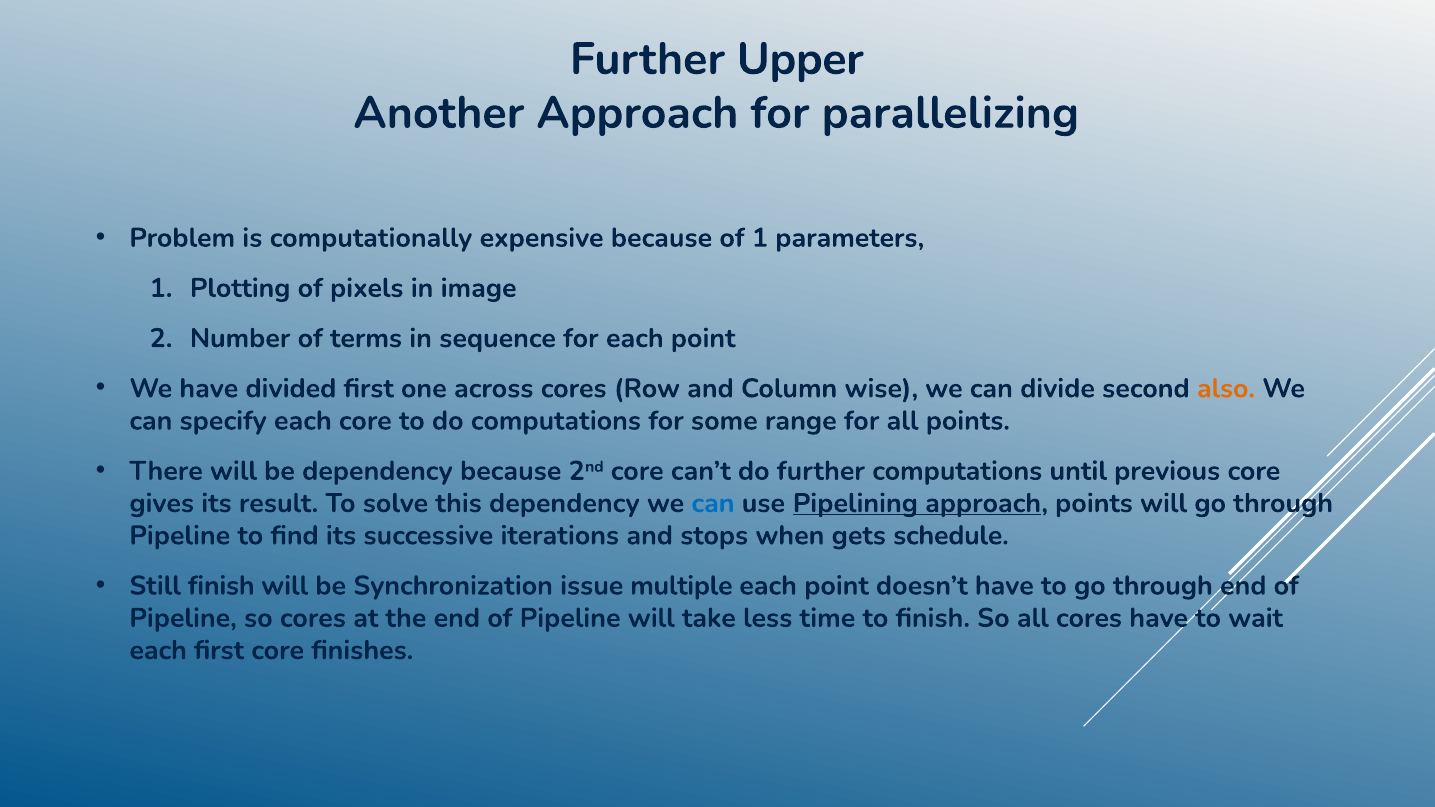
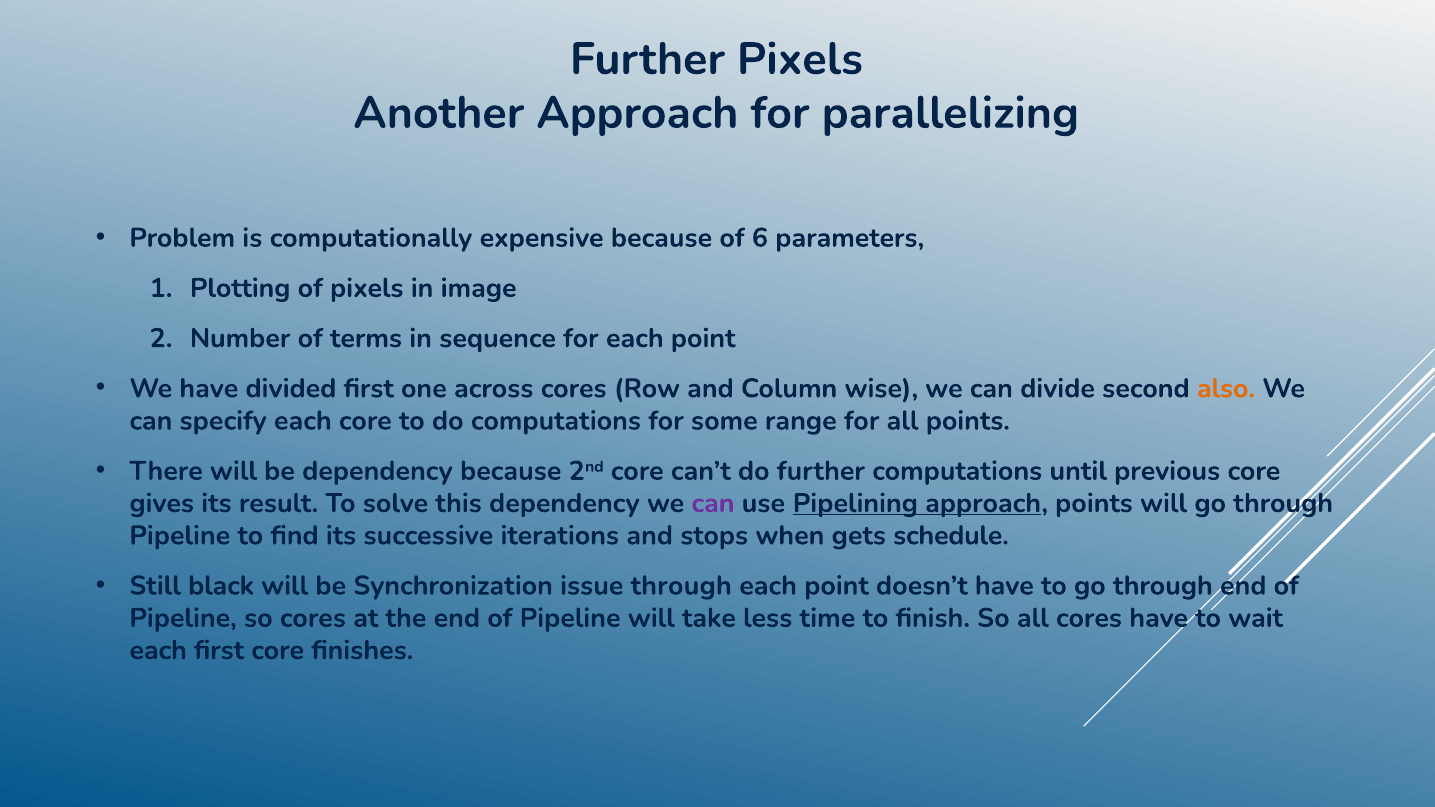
Further Upper: Upper -> Pixels
of 1: 1 -> 6
can at (713, 503) colour: blue -> purple
Still finish: finish -> black
issue multiple: multiple -> through
